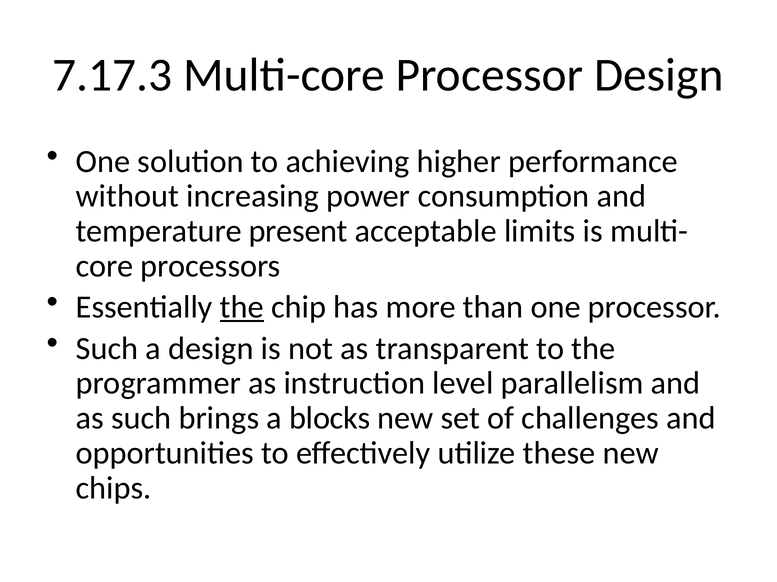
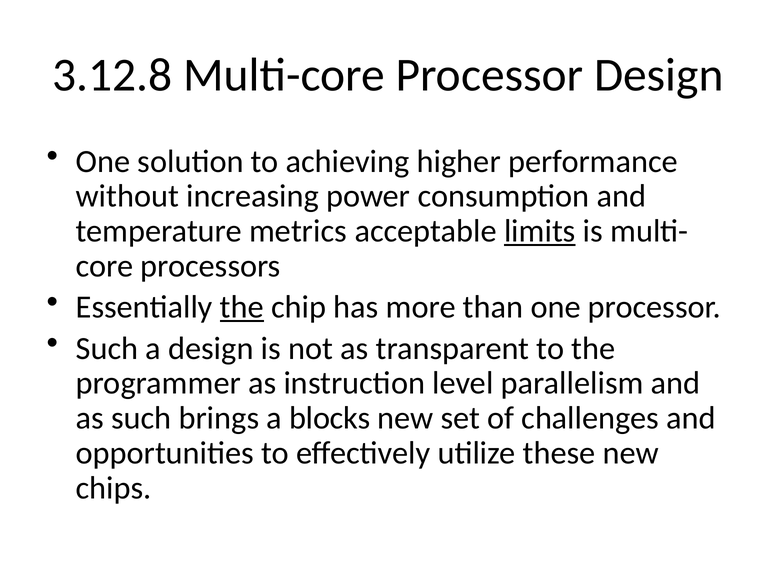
7.17.3: 7.17.3 -> 3.12.8
present: present -> metrics
limits underline: none -> present
